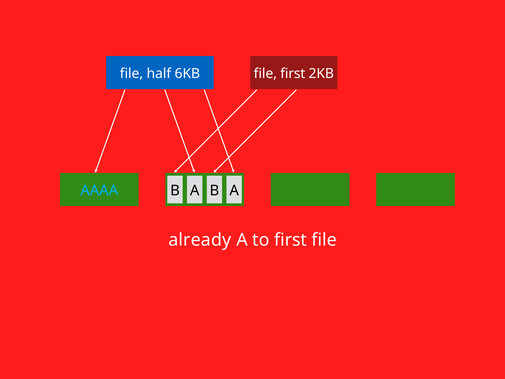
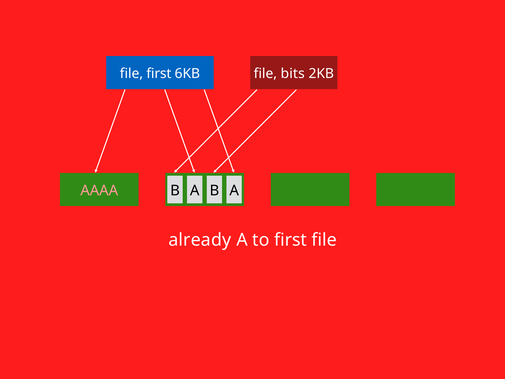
file half: half -> first
file first: first -> bits
AAAA colour: light blue -> pink
